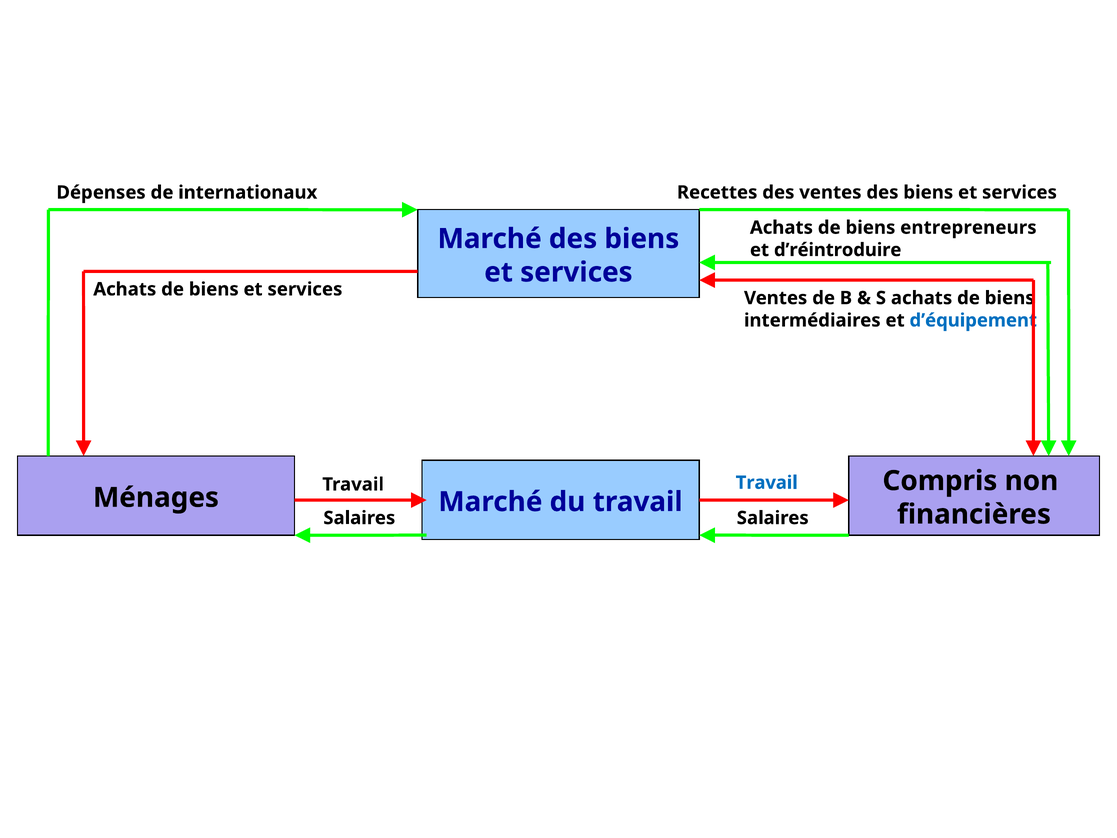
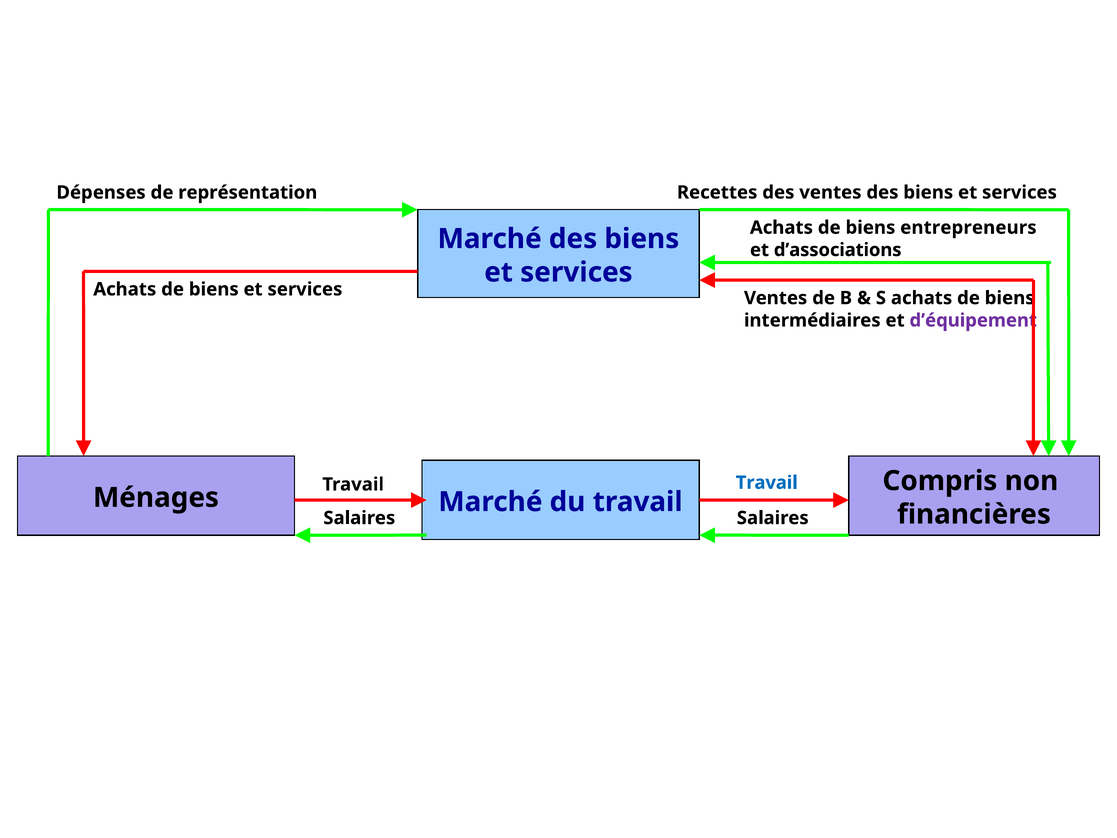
internationaux: internationaux -> représentation
d’réintroduire: d’réintroduire -> d’associations
d’équipement colour: blue -> purple
